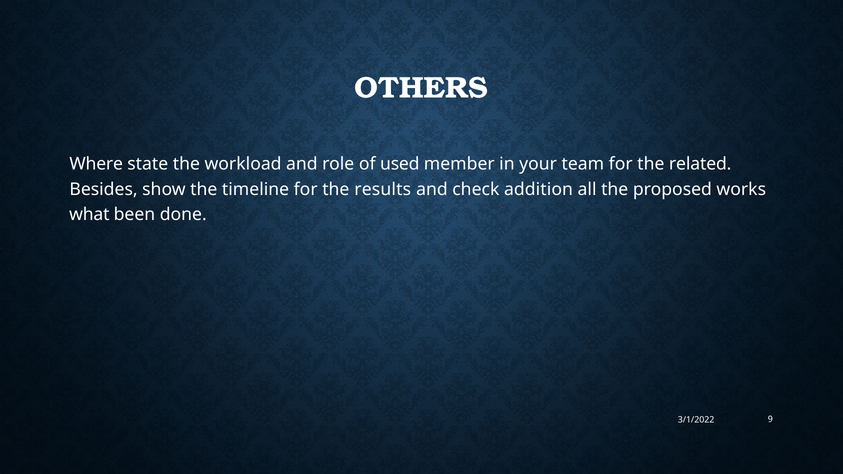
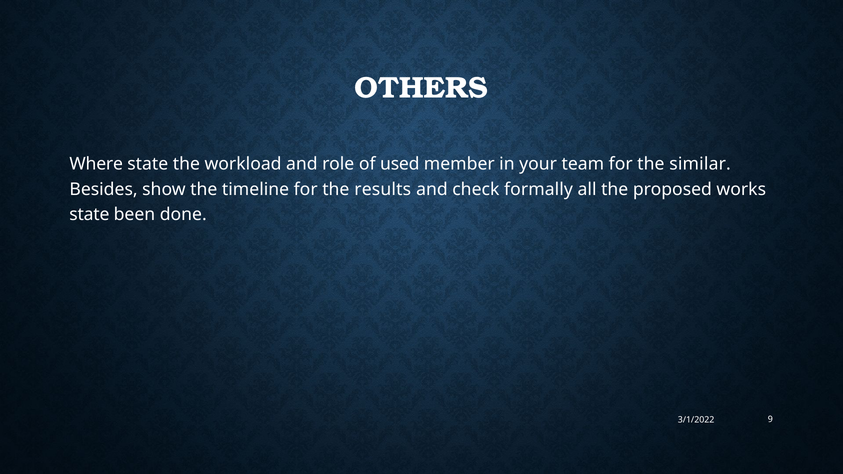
related: related -> similar
addition: addition -> formally
what at (89, 215): what -> state
